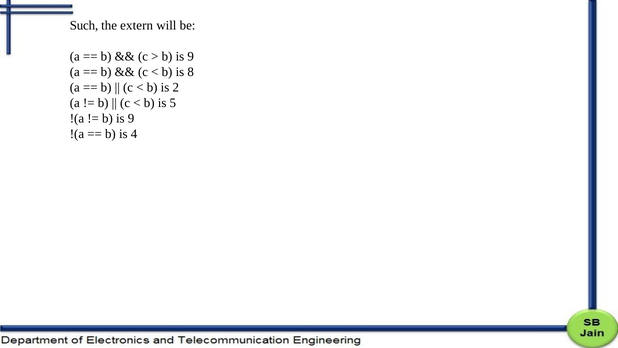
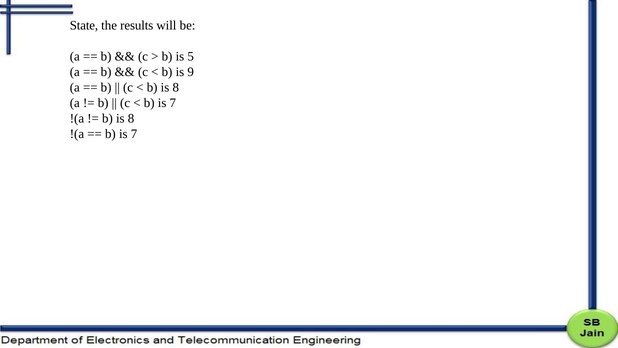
Such: Such -> State
extern: extern -> results
9 at (191, 56): 9 -> 5
8: 8 -> 9
2 at (176, 87): 2 -> 8
5 at (173, 103): 5 -> 7
9 at (131, 118): 9 -> 8
4 at (134, 134): 4 -> 7
